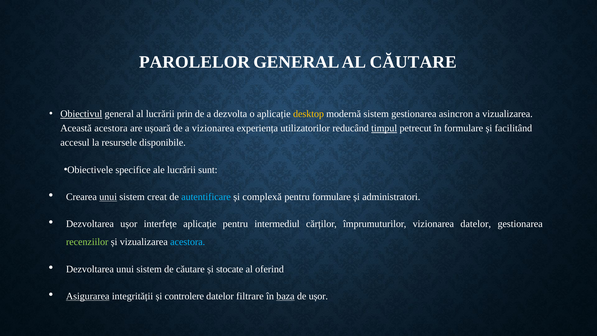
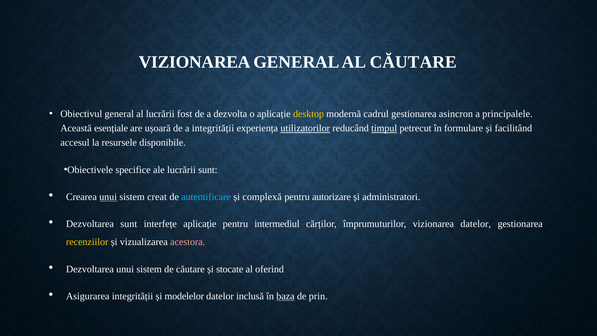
PAROLELOR at (195, 62): PAROLELOR -> VIZIONAREA
Obiectivul underline: present -> none
prin: prin -> fost
modernă sistem: sistem -> cadrul
a vizualizarea: vizualizarea -> principalele
Această acestora: acestora -> esențiale
a vizionarea: vizionarea -> integrității
utilizatorilor underline: none -> present
pentru formulare: formulare -> autorizare
Dezvoltarea ușor: ușor -> sunt
recenziilor colour: light green -> yellow
acestora at (188, 242) colour: light blue -> pink
Asigurarea underline: present -> none
controlere: controlere -> modelelor
filtrare: filtrare -> inclusă
de ușor: ușor -> prin
